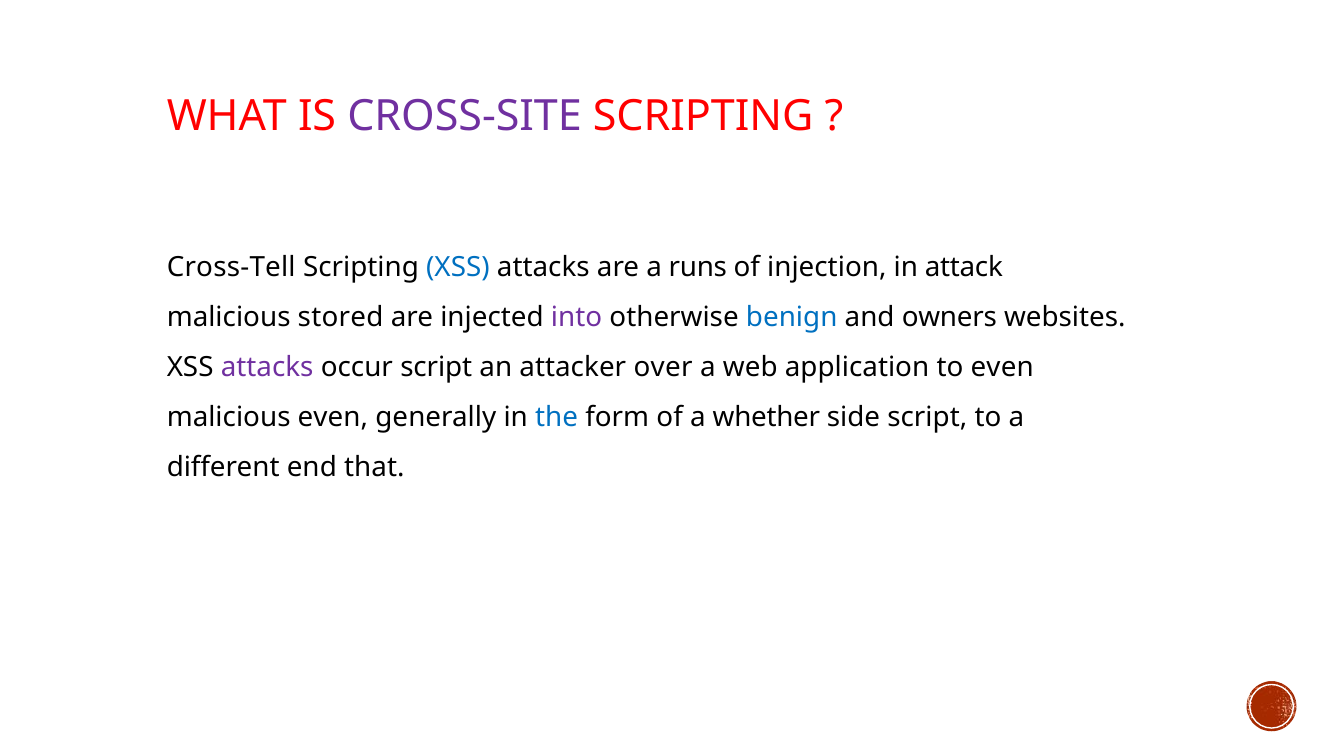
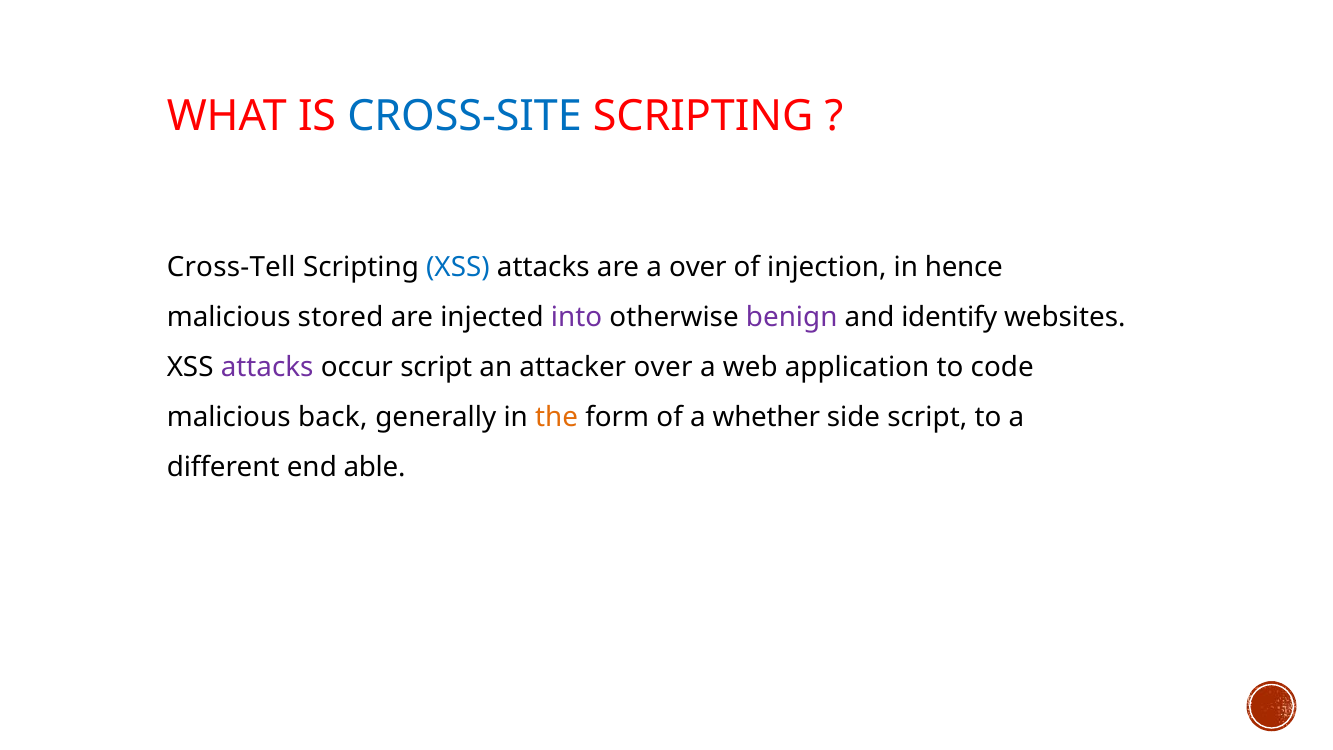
CROSS-SITE colour: purple -> blue
a runs: runs -> over
attack: attack -> hence
benign colour: blue -> purple
owners: owners -> identify
to even: even -> code
malicious even: even -> back
the colour: blue -> orange
that: that -> able
